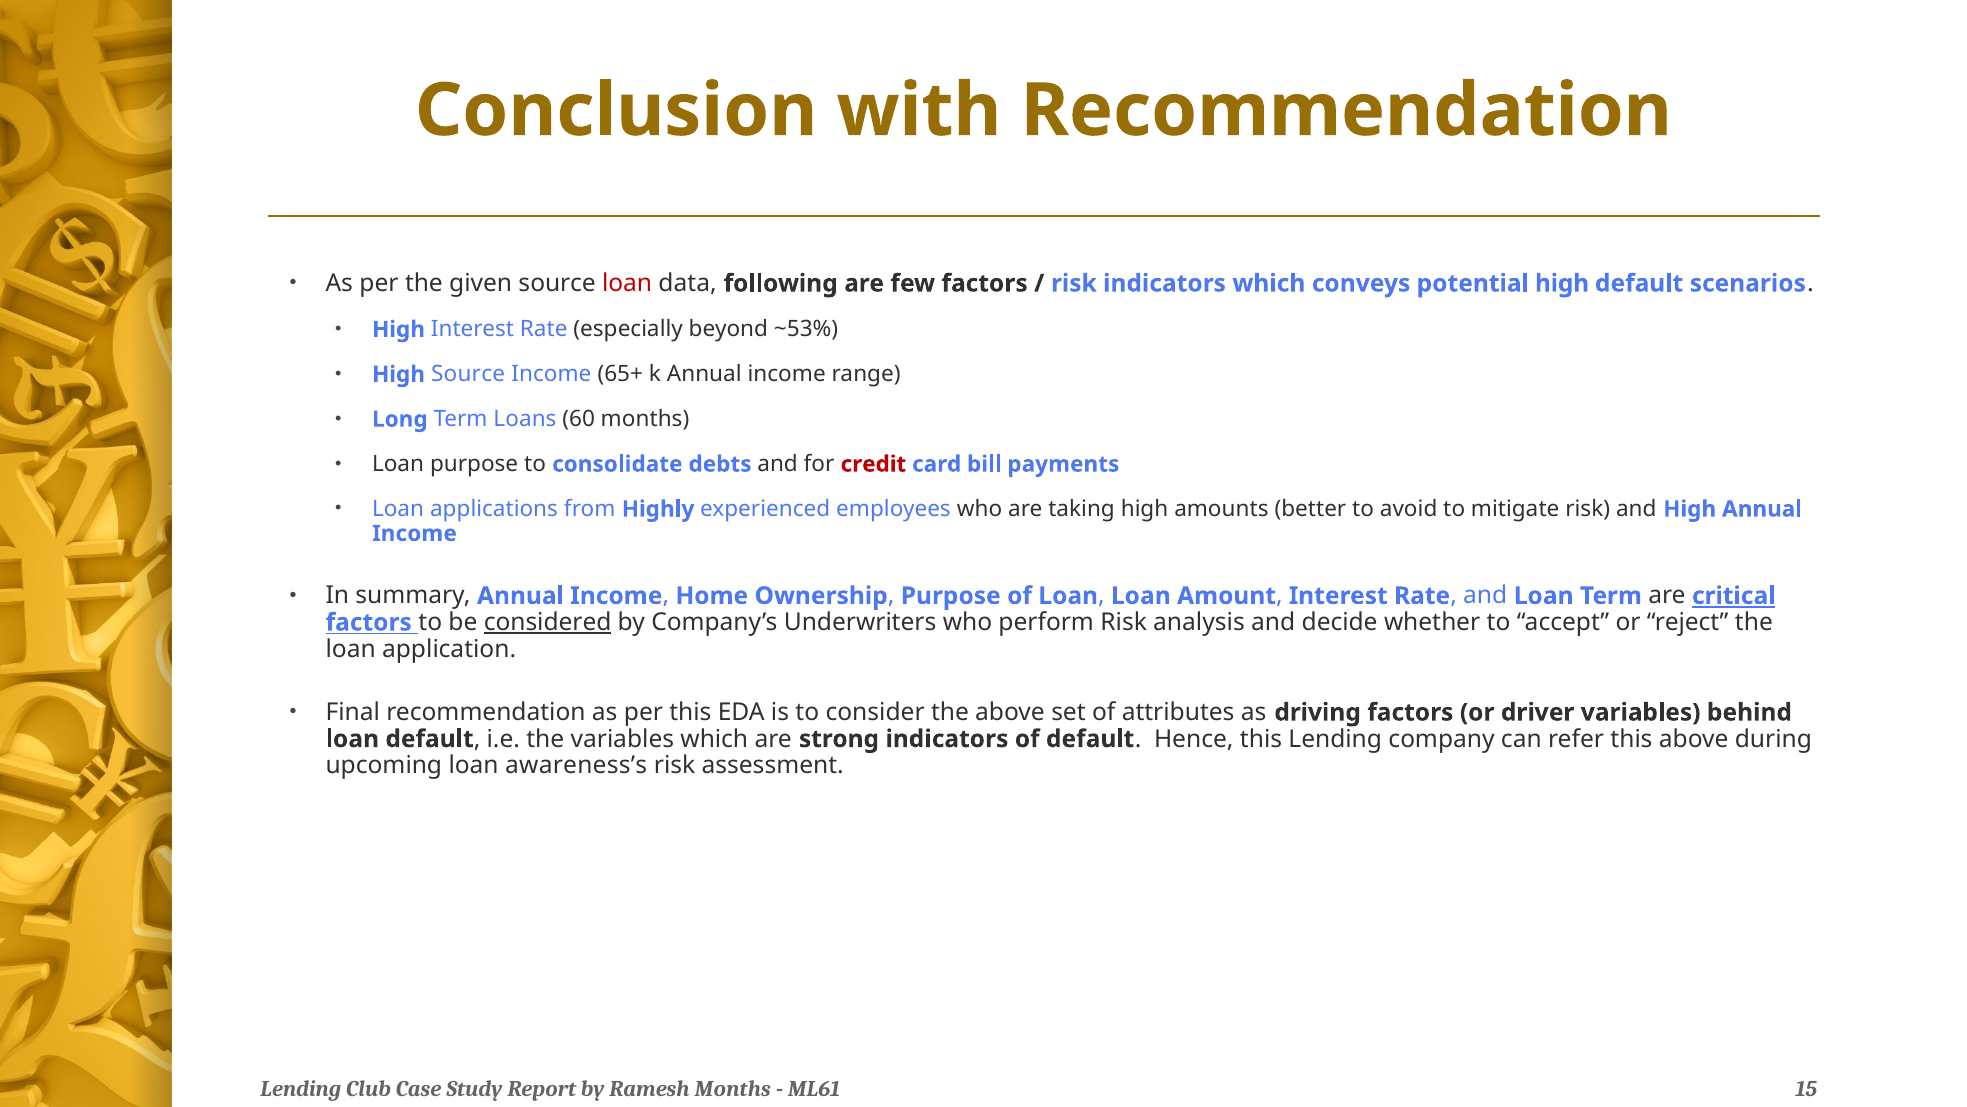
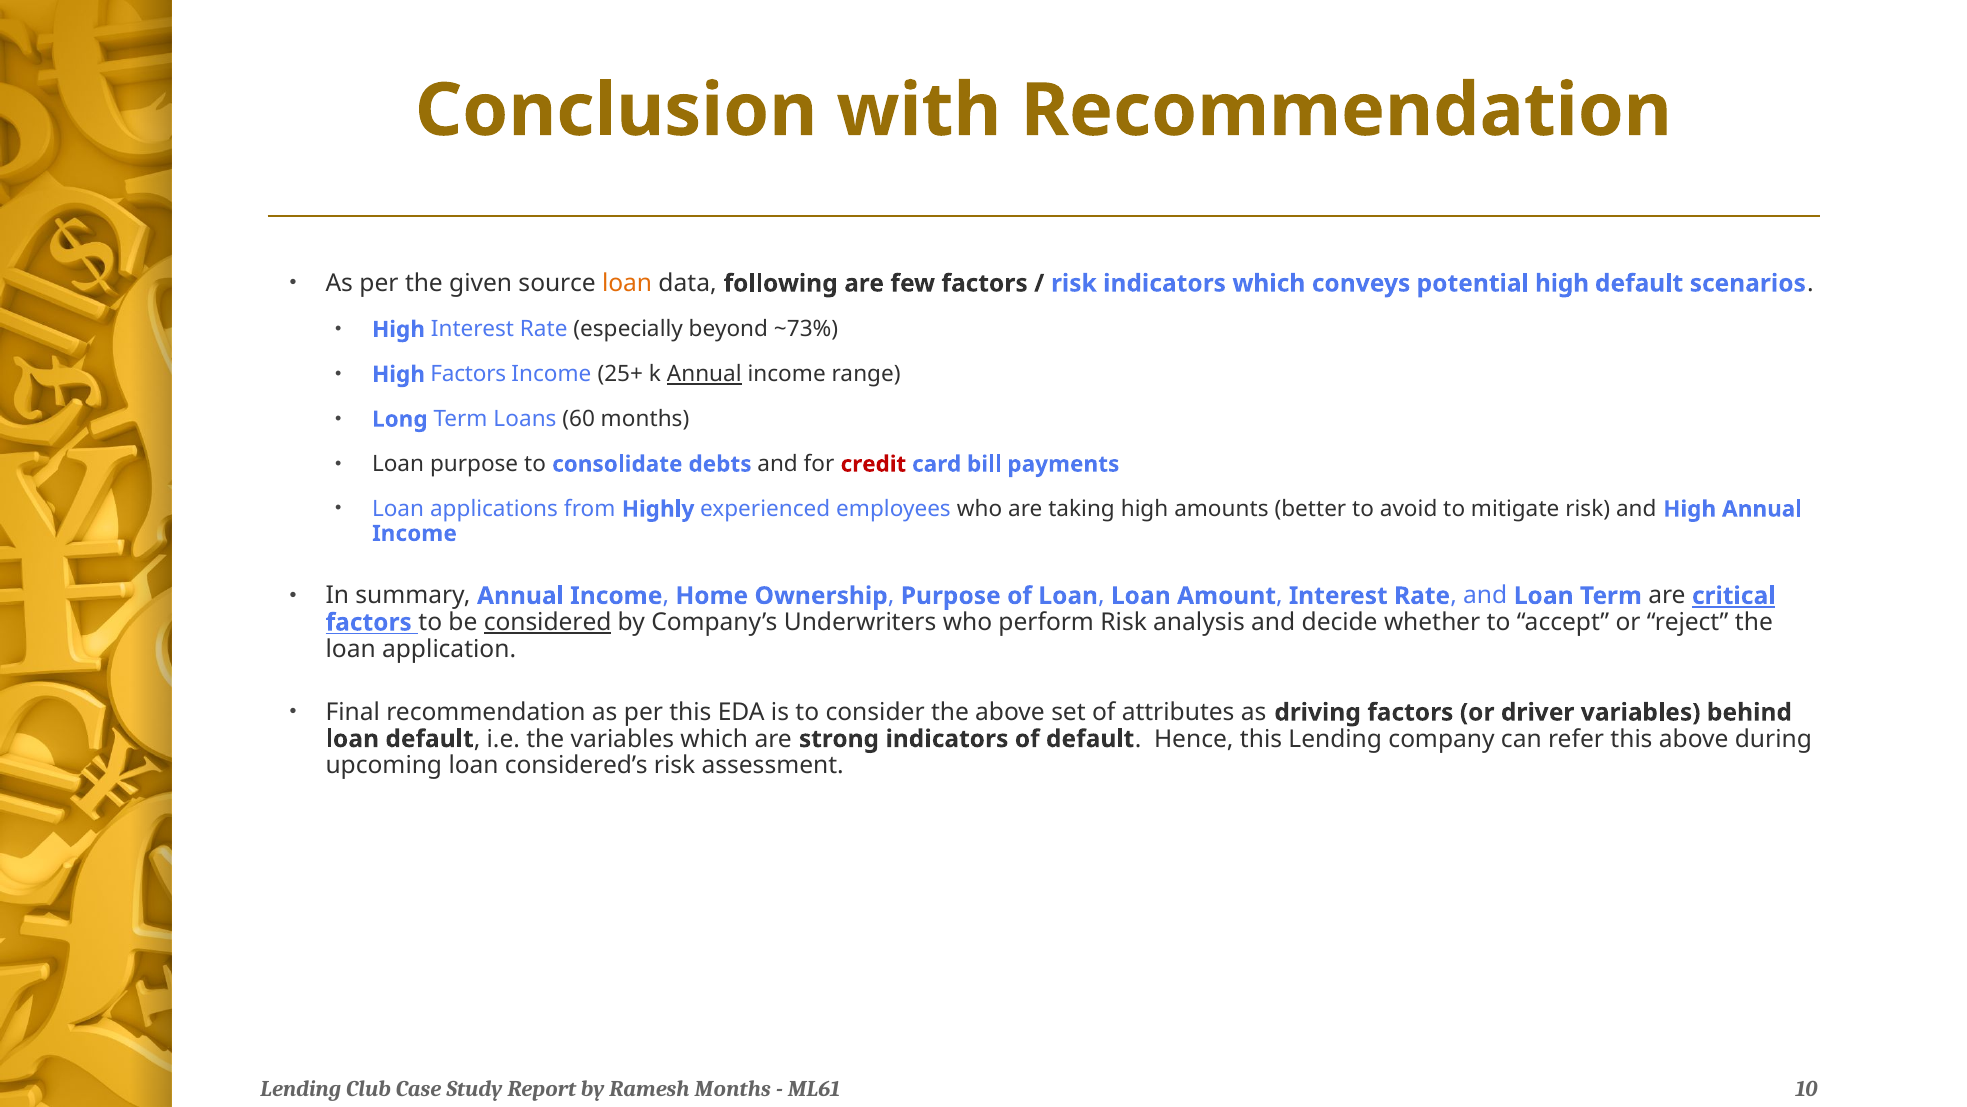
loan at (627, 283) colour: red -> orange
~53%: ~53% -> ~73%
High Source: Source -> Factors
65+: 65+ -> 25+
Annual at (704, 374) underline: none -> present
awareness’s: awareness’s -> considered’s
15: 15 -> 10
